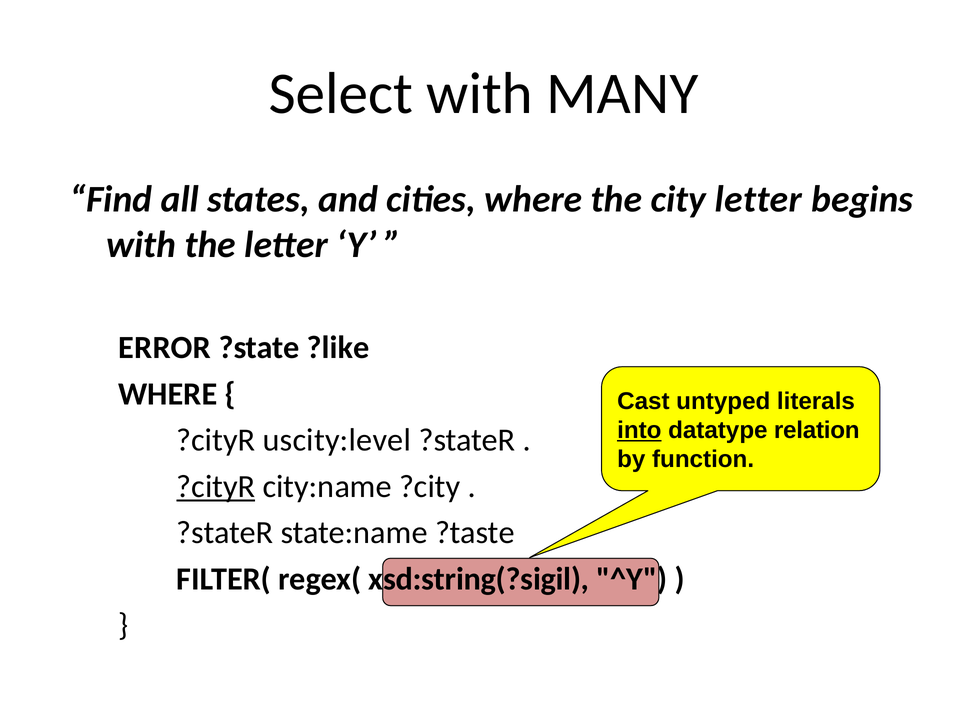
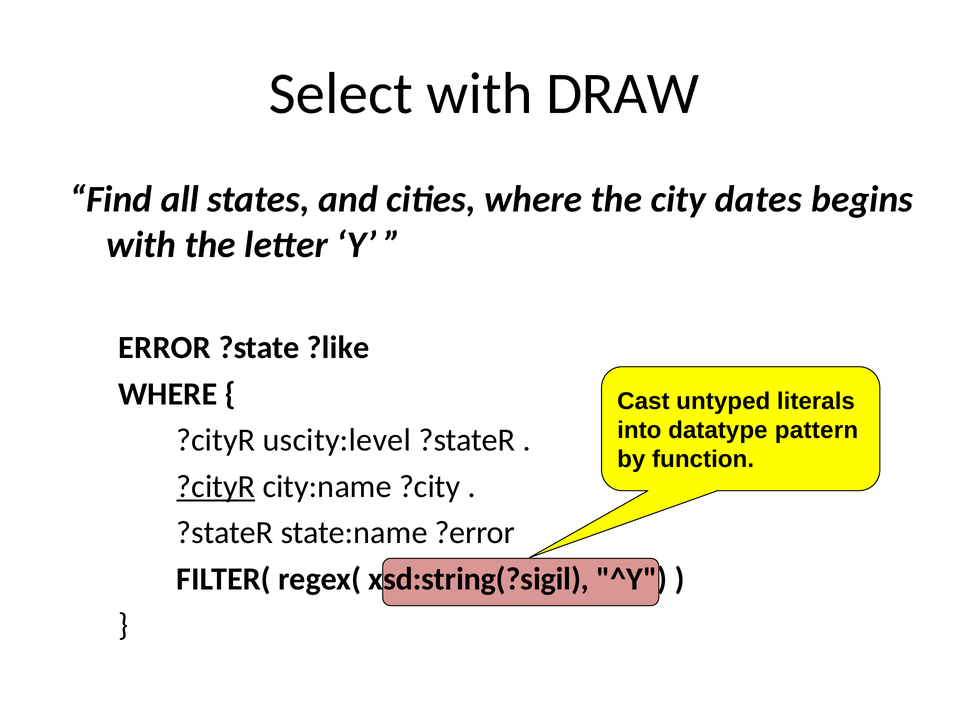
MANY: MANY -> DRAW
city letter: letter -> dates
into underline: present -> none
relation: relation -> pattern
?taste: ?taste -> ?error
